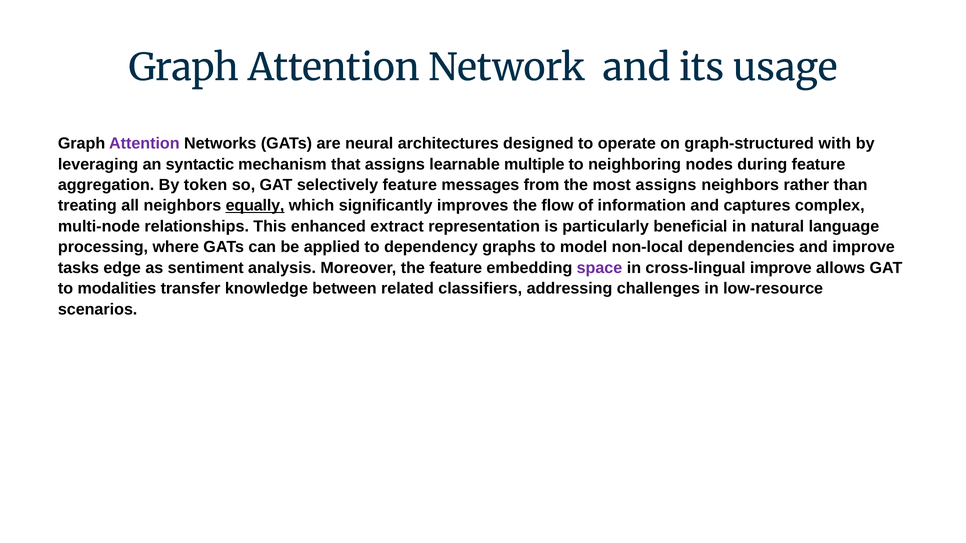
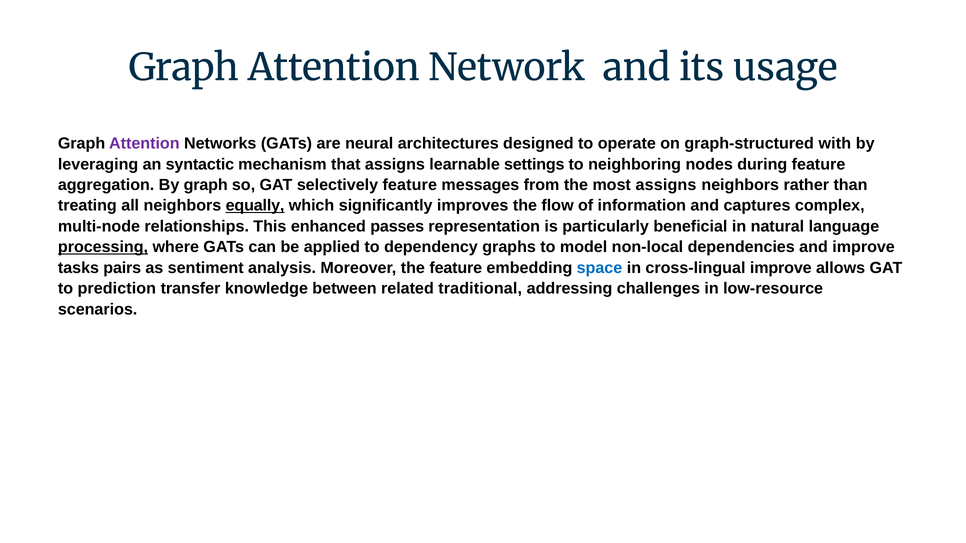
multiple: multiple -> settings
By token: token -> graph
extract: extract -> passes
processing underline: none -> present
edge: edge -> pairs
space colour: purple -> blue
modalities: modalities -> prediction
classifiers: classifiers -> traditional
